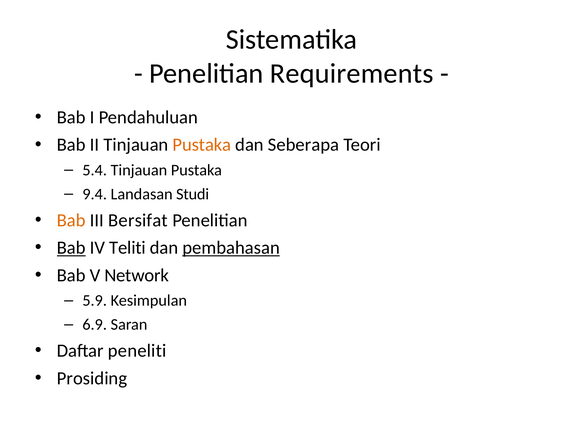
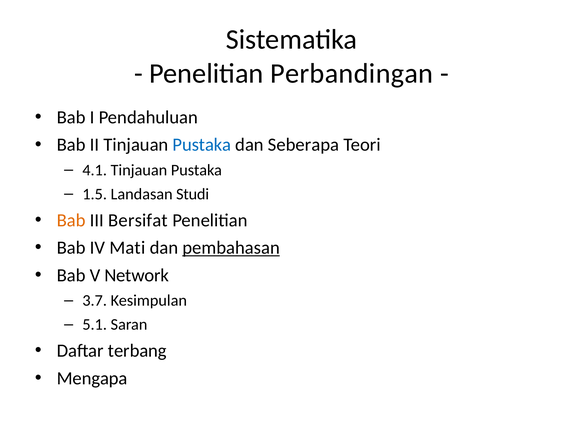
Requirements: Requirements -> Perbandingan
Pustaka at (202, 145) colour: orange -> blue
5.4: 5.4 -> 4.1
9.4: 9.4 -> 1.5
Bab at (71, 248) underline: present -> none
Teliti: Teliti -> Mati
5.9: 5.9 -> 3.7
6.9: 6.9 -> 5.1
peneliti: peneliti -> terbang
Prosiding: Prosiding -> Mengapa
